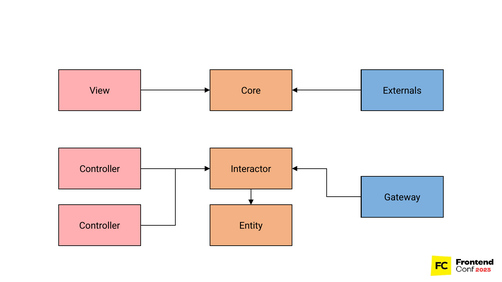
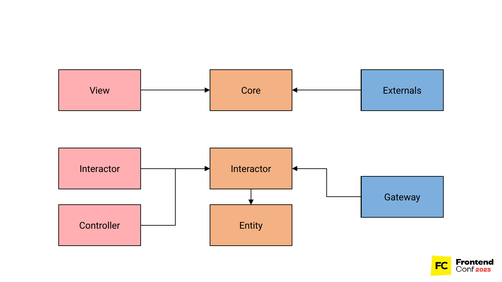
Controller at (100, 169): Controller -> Interactor
